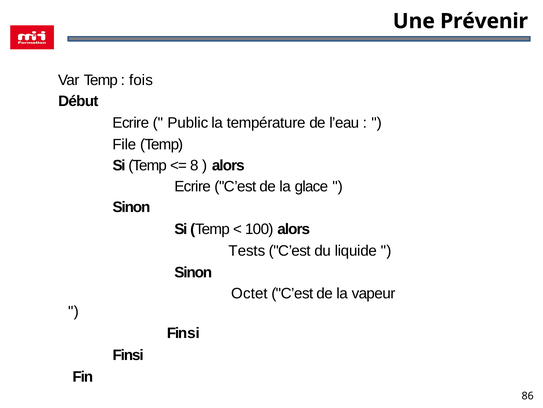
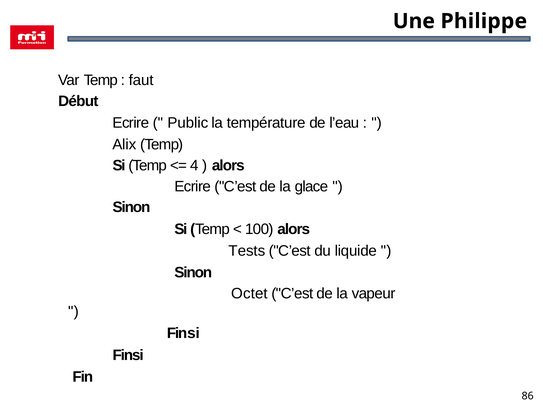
Prévenir: Prévenir -> Philippe
fois: fois -> faut
File: File -> Alix
8: 8 -> 4
